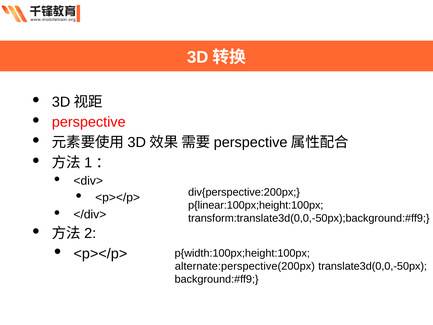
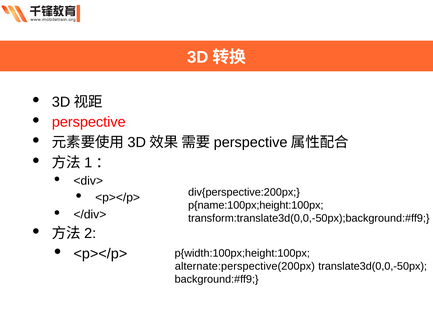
p{linear:100px;height:100px: p{linear:100px;height:100px -> p{name:100px;height:100px
